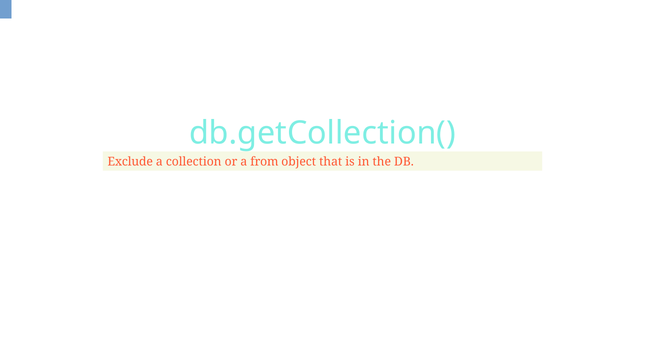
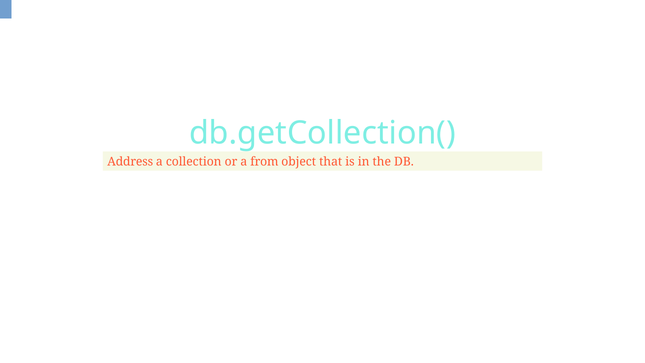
Exclude: Exclude -> Address
